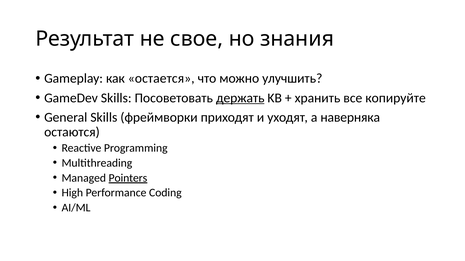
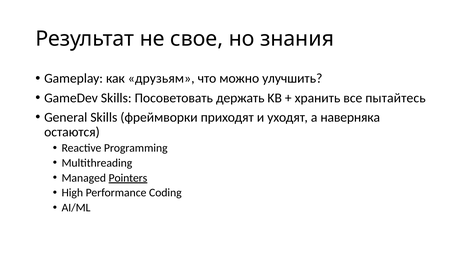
остается: остается -> друзьям
держать underline: present -> none
копируйте: копируйте -> пытайтесь
